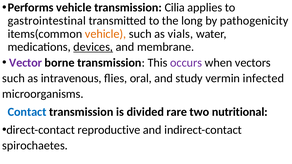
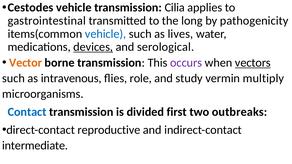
Performs: Performs -> Cestodes
vehicle at (106, 34) colour: orange -> blue
vials: vials -> lives
membrane: membrane -> serological
Vector colour: purple -> orange
vectors underline: none -> present
oral: oral -> role
infected: infected -> multiply
rare: rare -> first
nutritional: nutritional -> outbreaks
spirochaetes: spirochaetes -> intermediate
